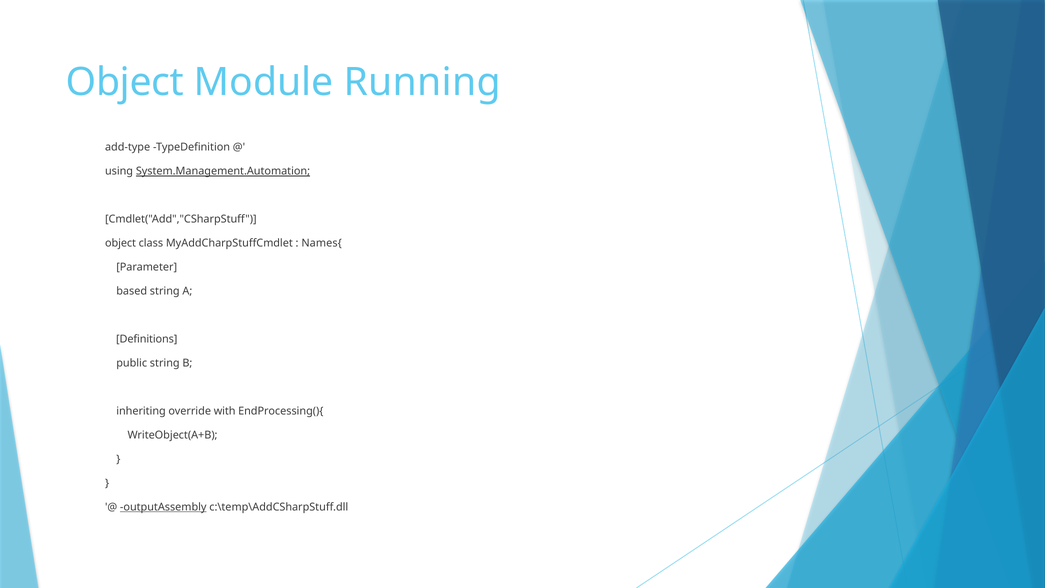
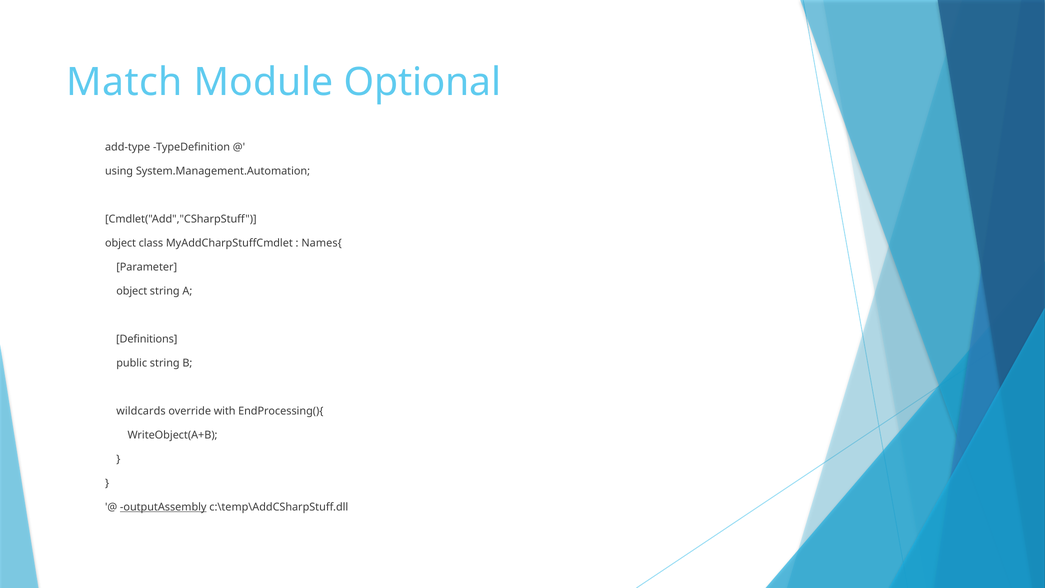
Object at (125, 82): Object -> Match
Running: Running -> Optional
System.Management.Automation underline: present -> none
based at (132, 291): based -> object
inheriting: inheriting -> wildcards
